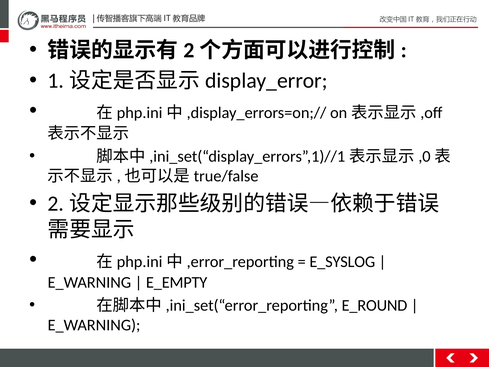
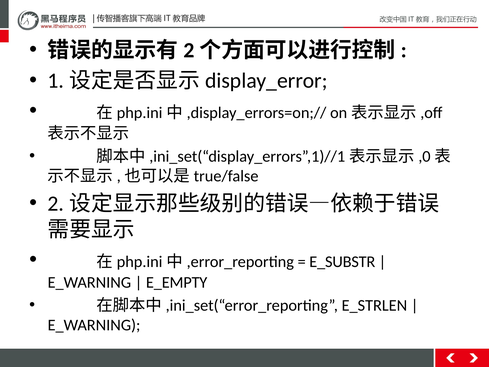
E_SYSLOG: E_SYSLOG -> E_SUBSTR
E_ROUND: E_ROUND -> E_STRLEN
